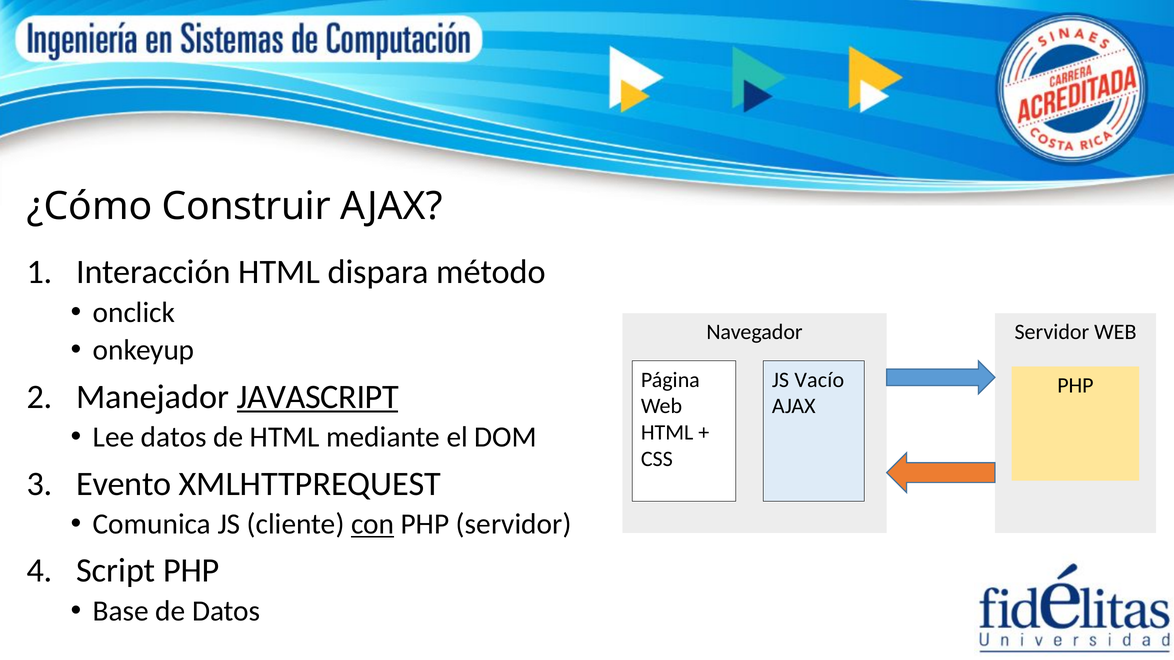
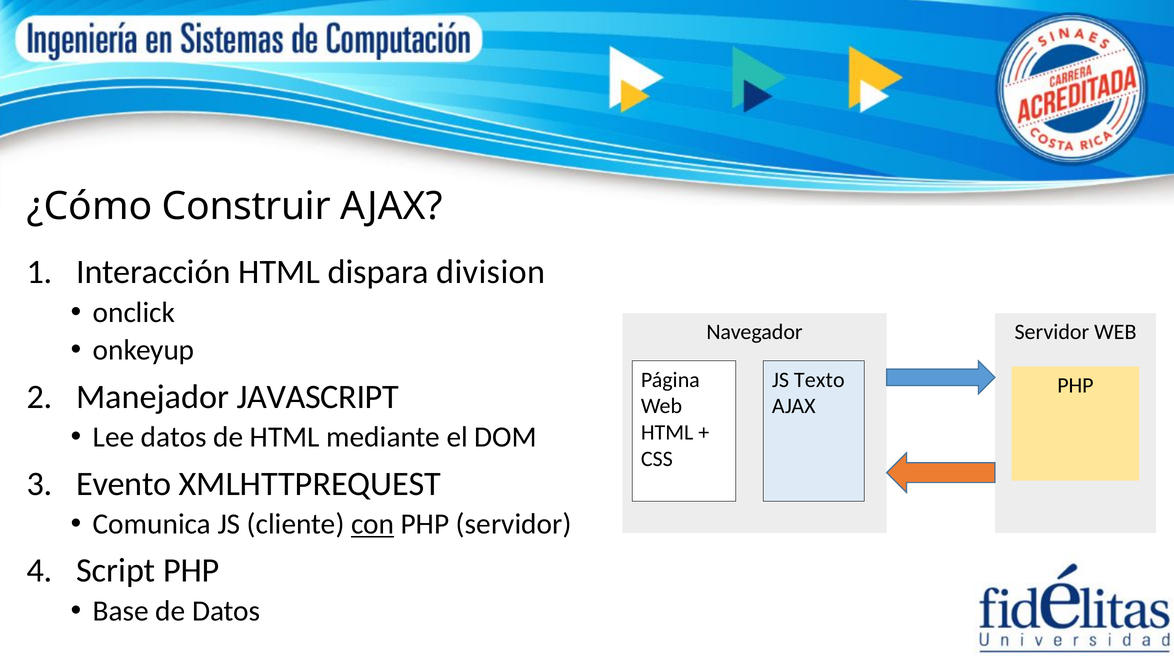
método: método -> division
Vacío: Vacío -> Texto
JAVASCRIPT underline: present -> none
